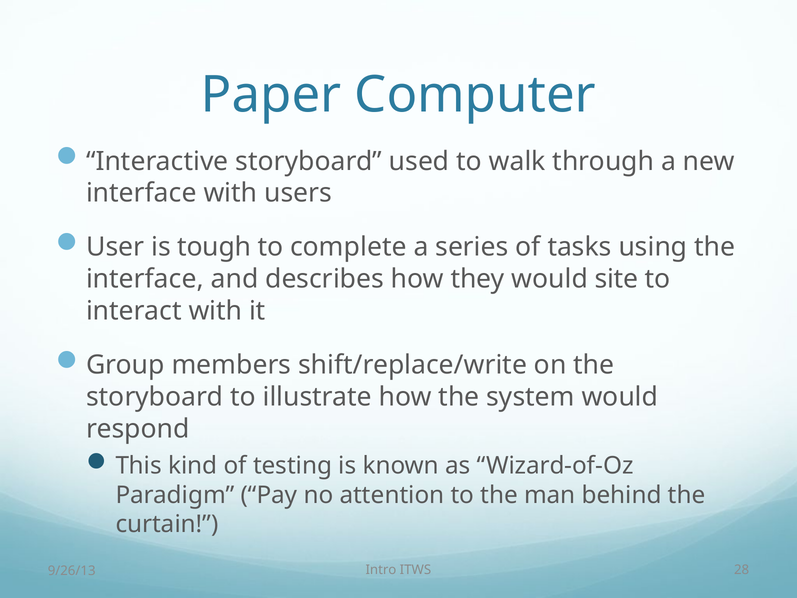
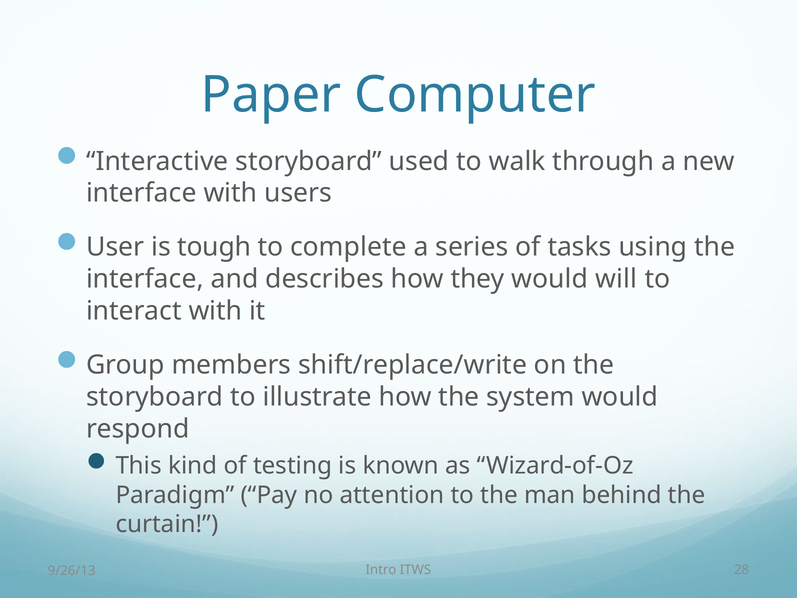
site: site -> will
